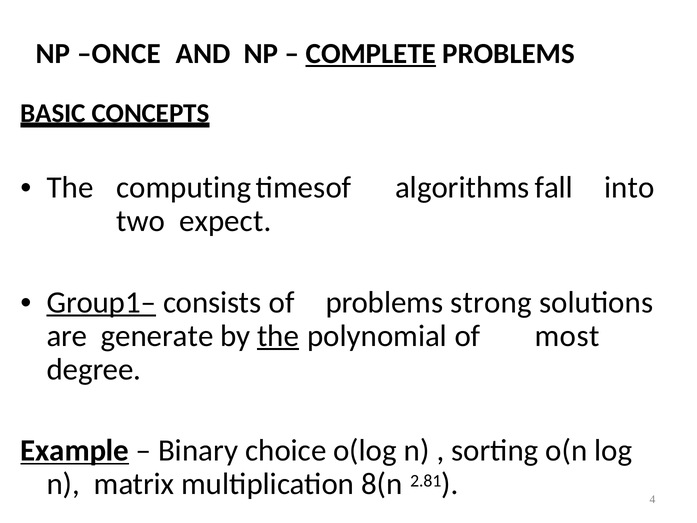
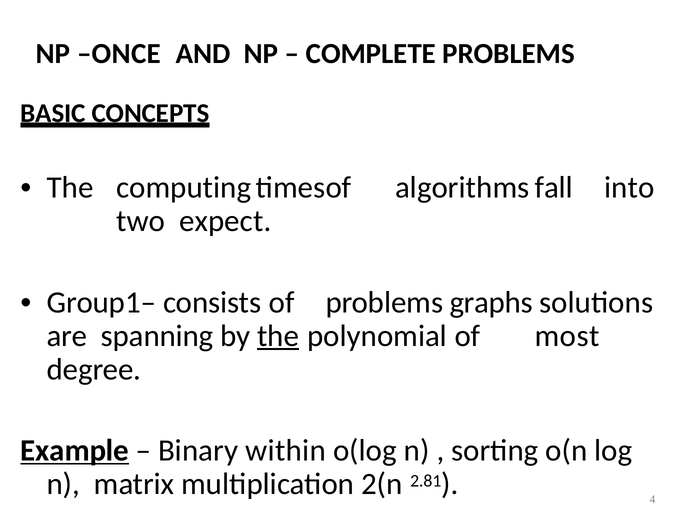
COMPLETE underline: present -> none
Group1– underline: present -> none
strong: strong -> graphs
generate: generate -> spanning
choice: choice -> within
8(n: 8(n -> 2(n
